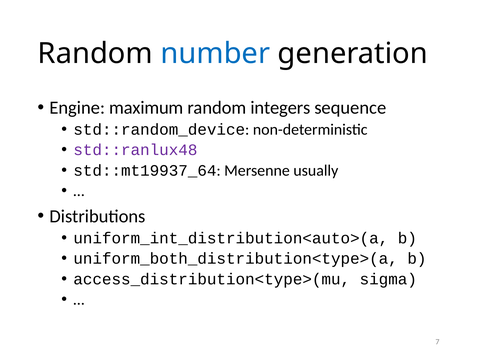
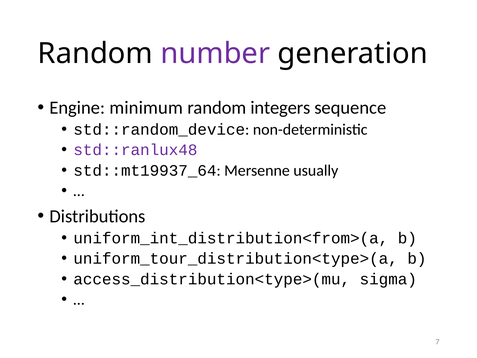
number colour: blue -> purple
maximum: maximum -> minimum
uniform_int_distribution<auto>(a: uniform_int_distribution<auto>(a -> uniform_int_distribution<from>(a
uniform_both_distribution<type>(a: uniform_both_distribution<type>(a -> uniform_tour_distribution<type>(a
